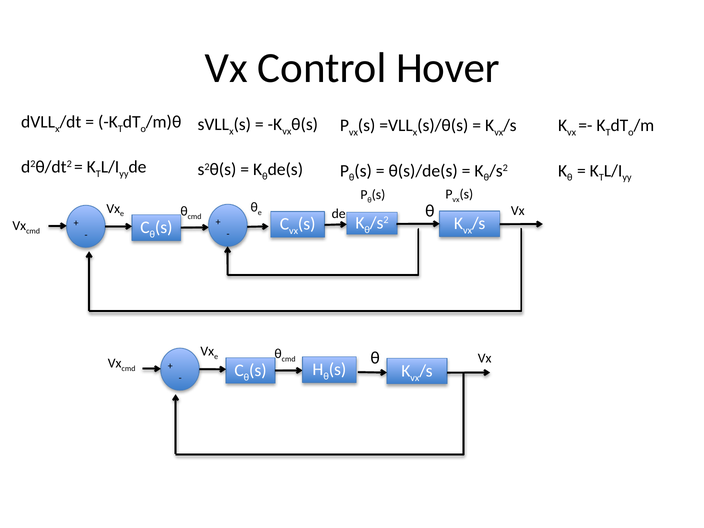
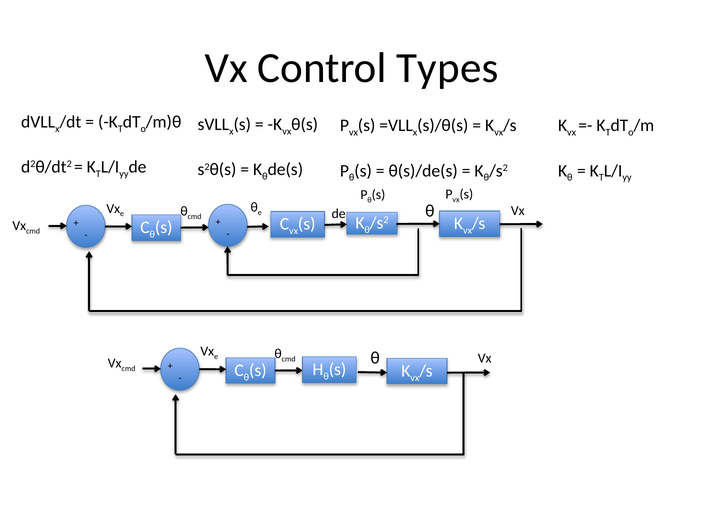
Hover: Hover -> Types
